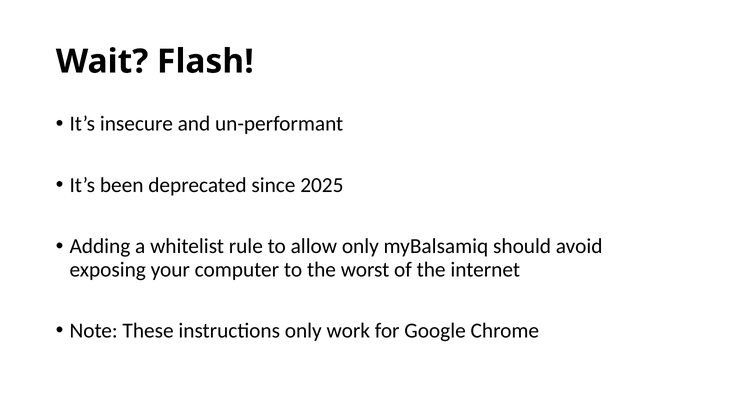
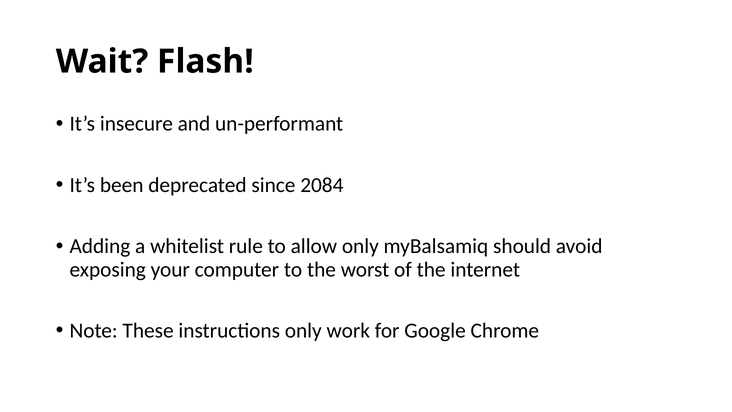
2025: 2025 -> 2084
